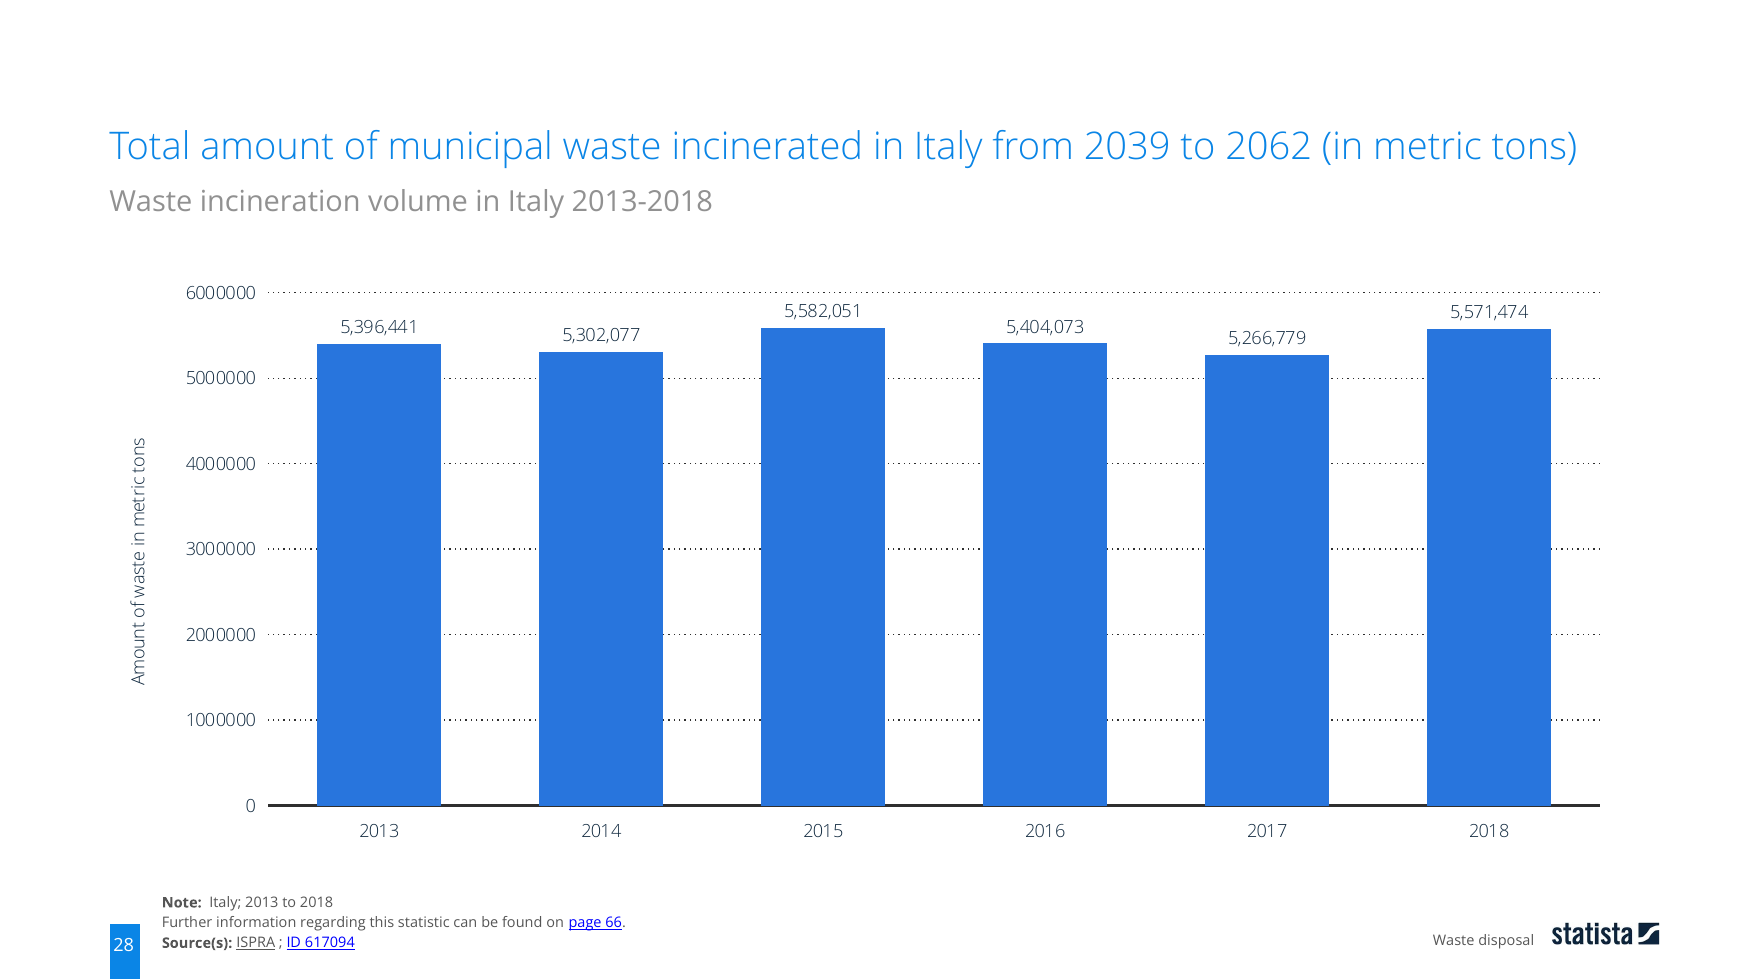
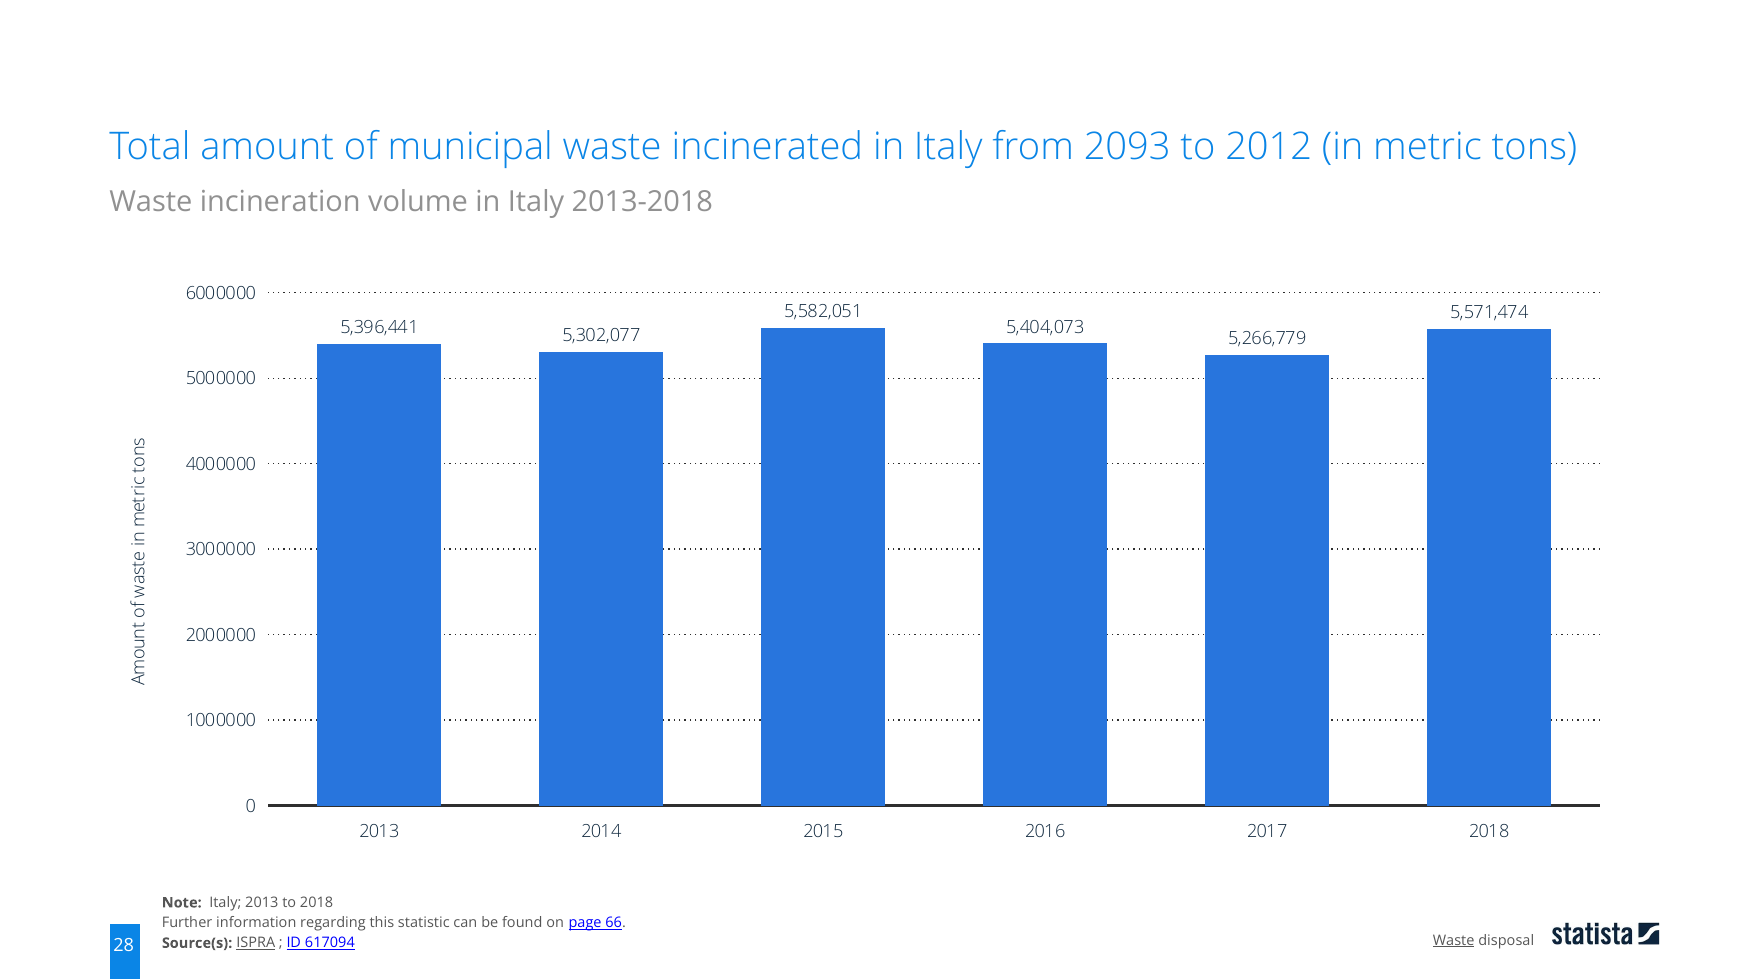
2039: 2039 -> 2093
2062: 2062 -> 2012
Waste at (1454, 941) underline: none -> present
